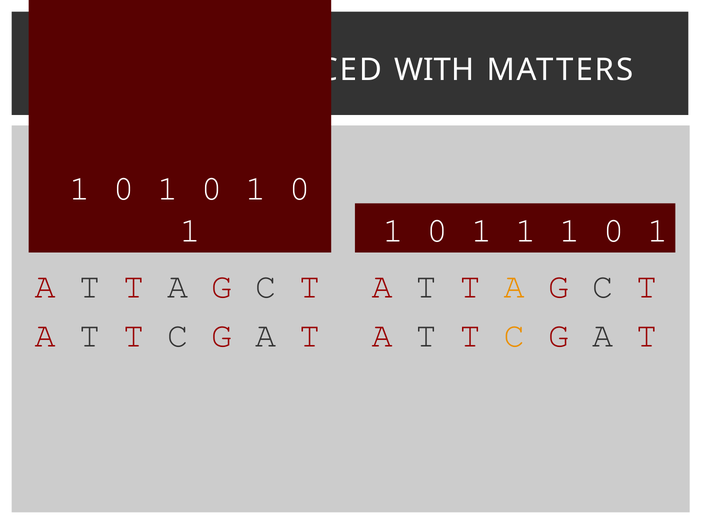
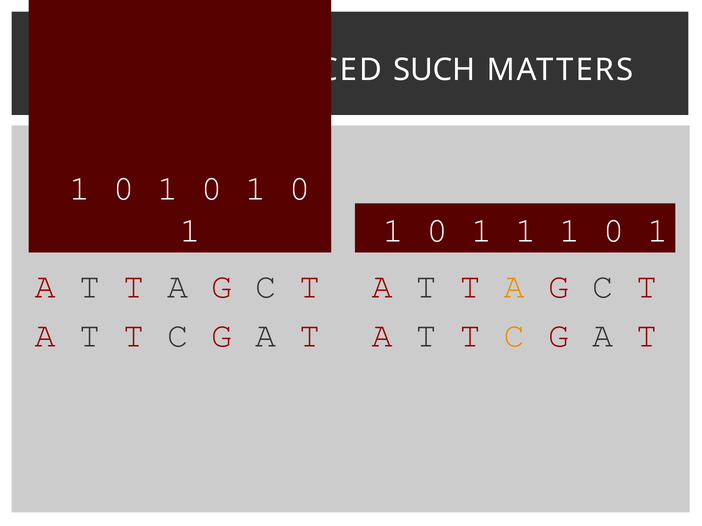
WITH: WITH -> SUCH
